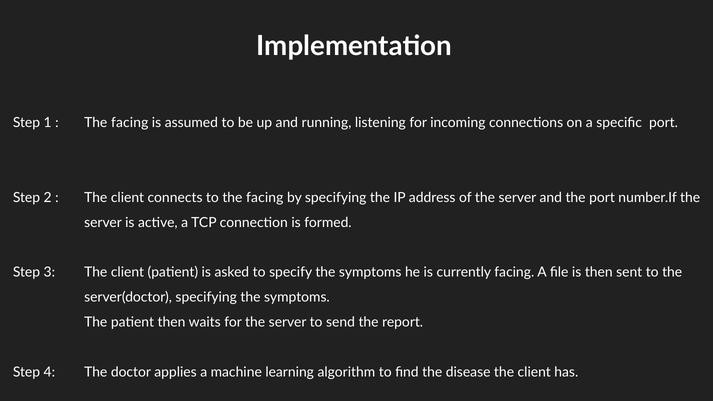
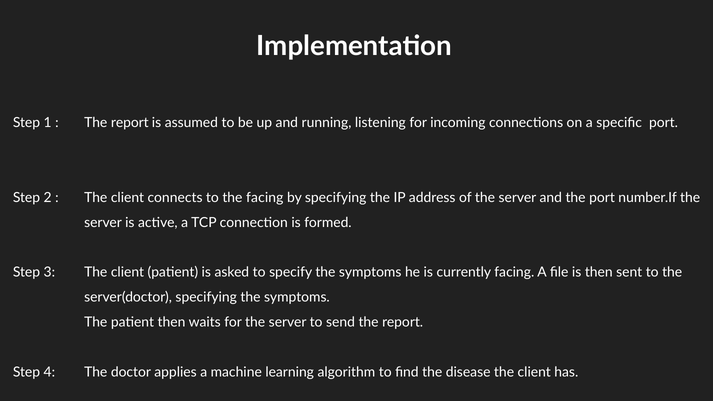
facing at (130, 123): facing -> report
